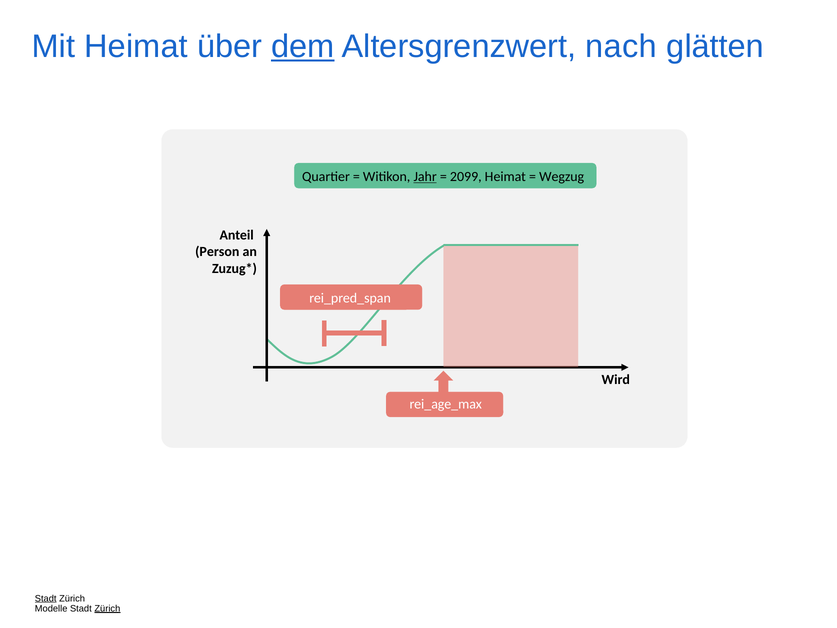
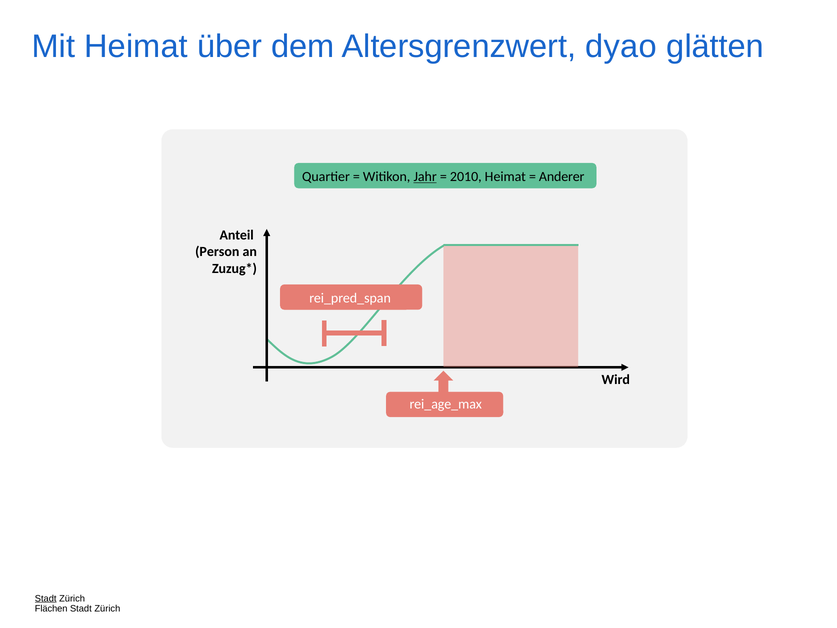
dem underline: present -> none
nach: nach -> dyao
2099: 2099 -> 2010
Wegzug: Wegzug -> Anderer
Modelle: Modelle -> Flächen
Zürich at (107, 608) underline: present -> none
